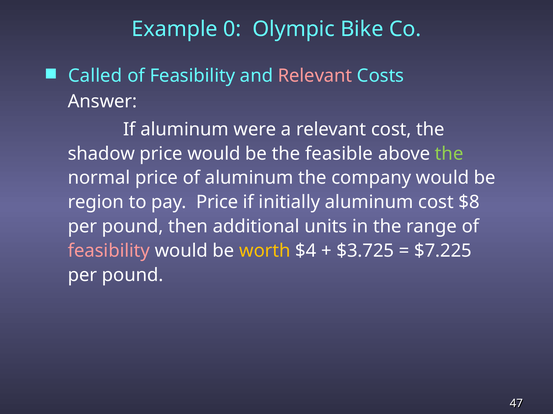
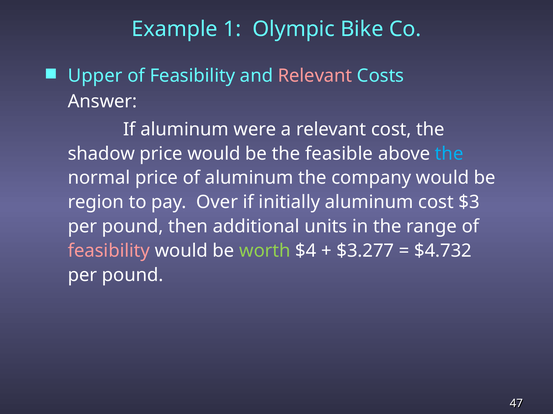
0: 0 -> 1
Called: Called -> Upper
the at (449, 154) colour: light green -> light blue
pay Price: Price -> Over
$8: $8 -> $3
worth colour: yellow -> light green
$3.725: $3.725 -> $3.277
$7.225: $7.225 -> $4.732
